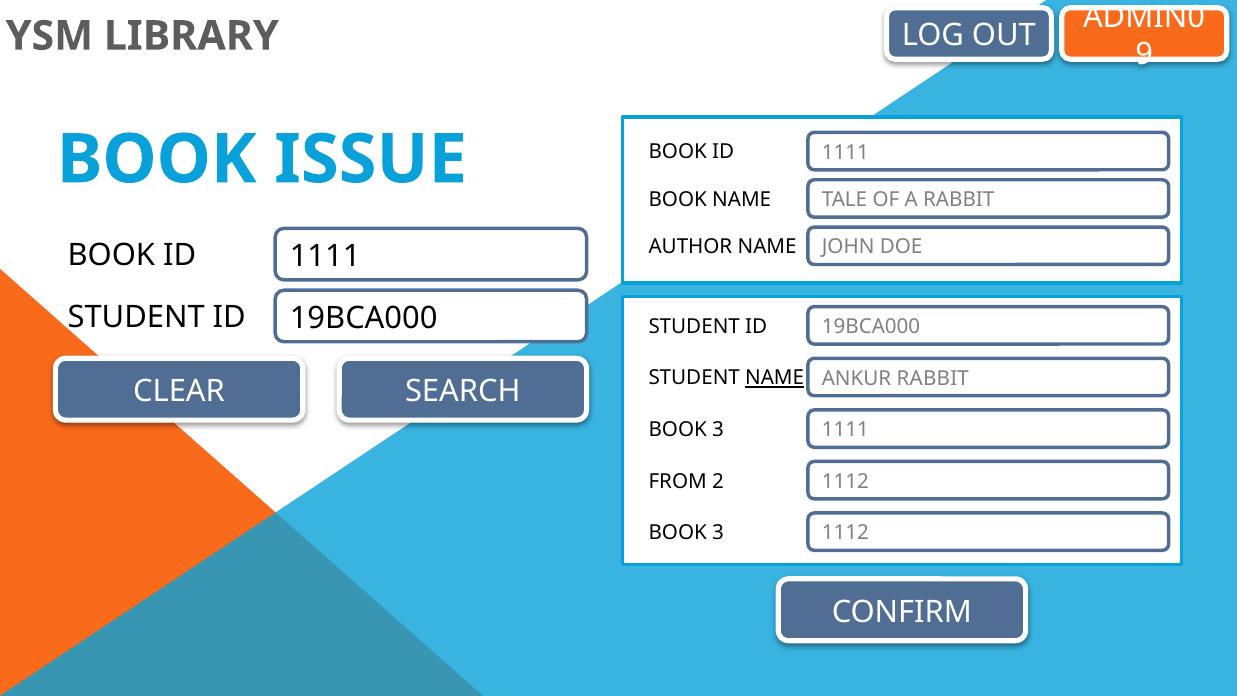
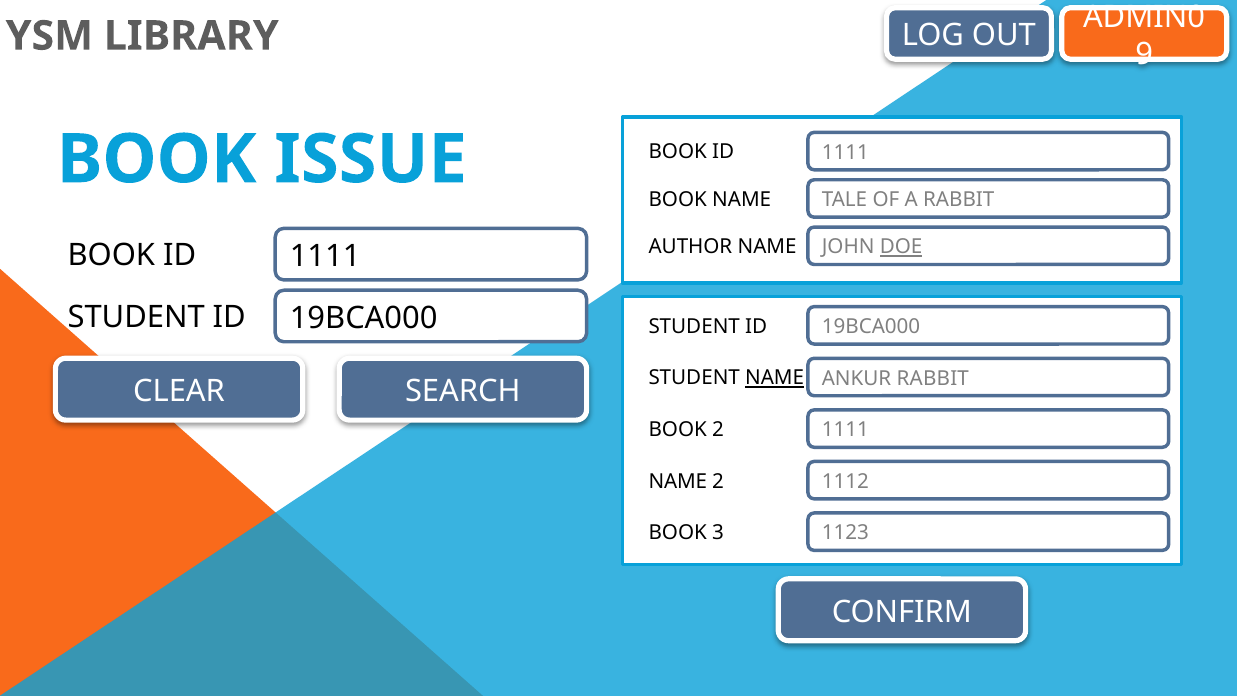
DOE underline: none -> present
3 at (718, 430): 3 -> 2
FROM at (678, 481): FROM -> NAME
1112 at (845, 533): 1112 -> 1123
